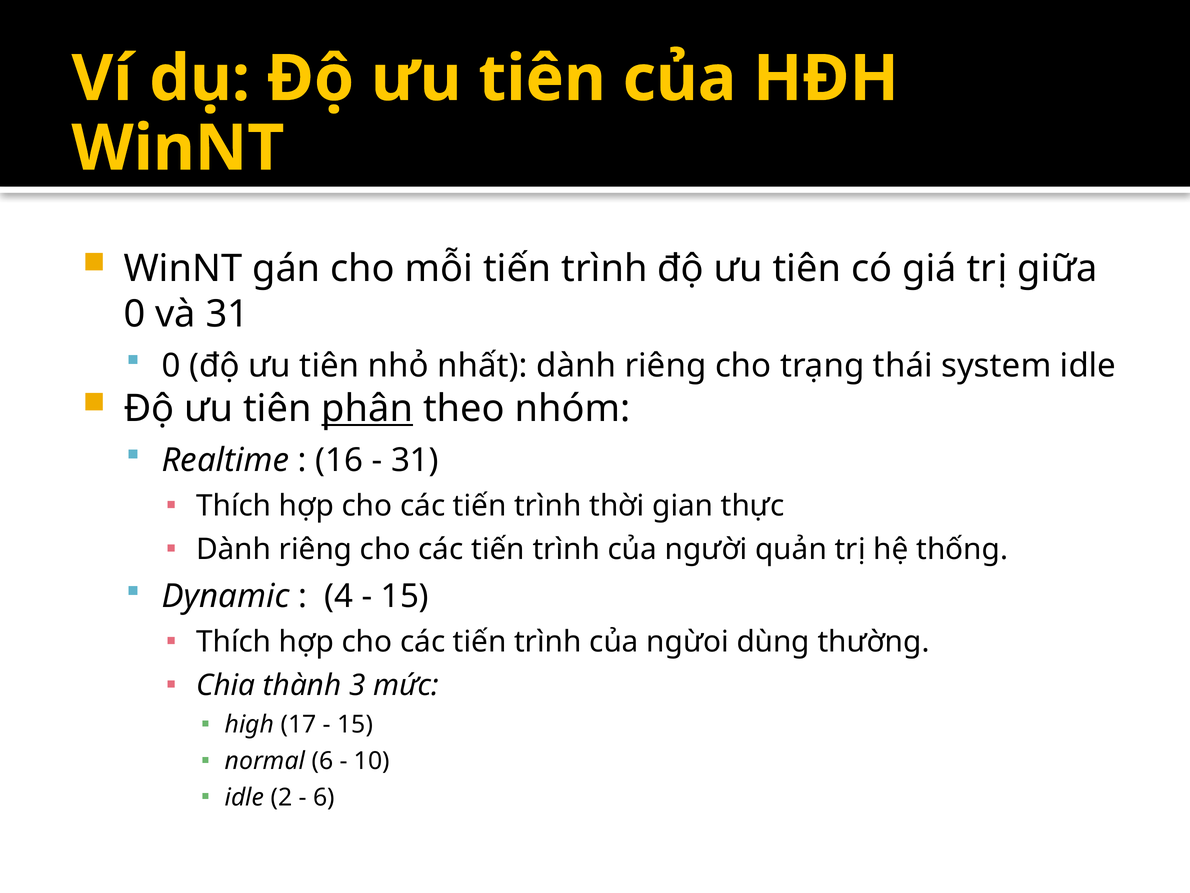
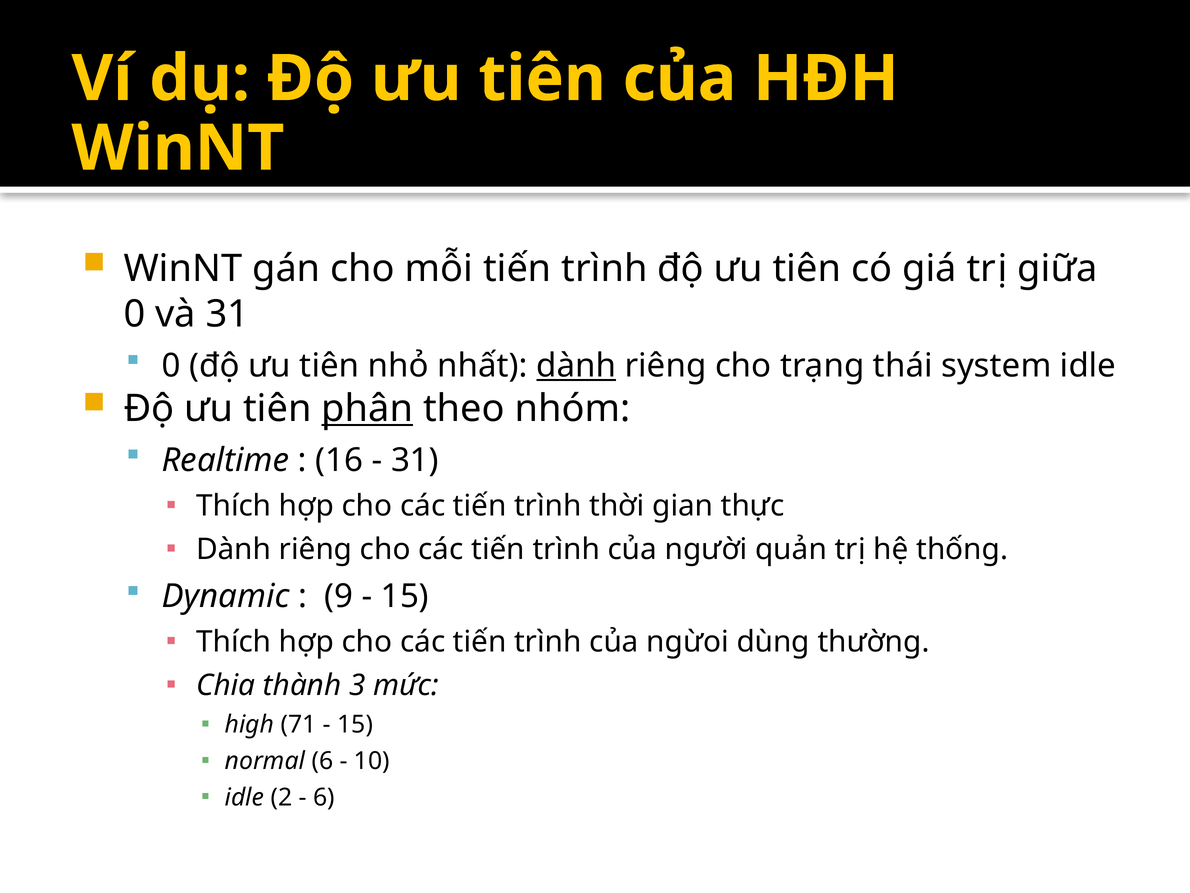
dành at (576, 365) underline: none -> present
4: 4 -> 9
17: 17 -> 71
